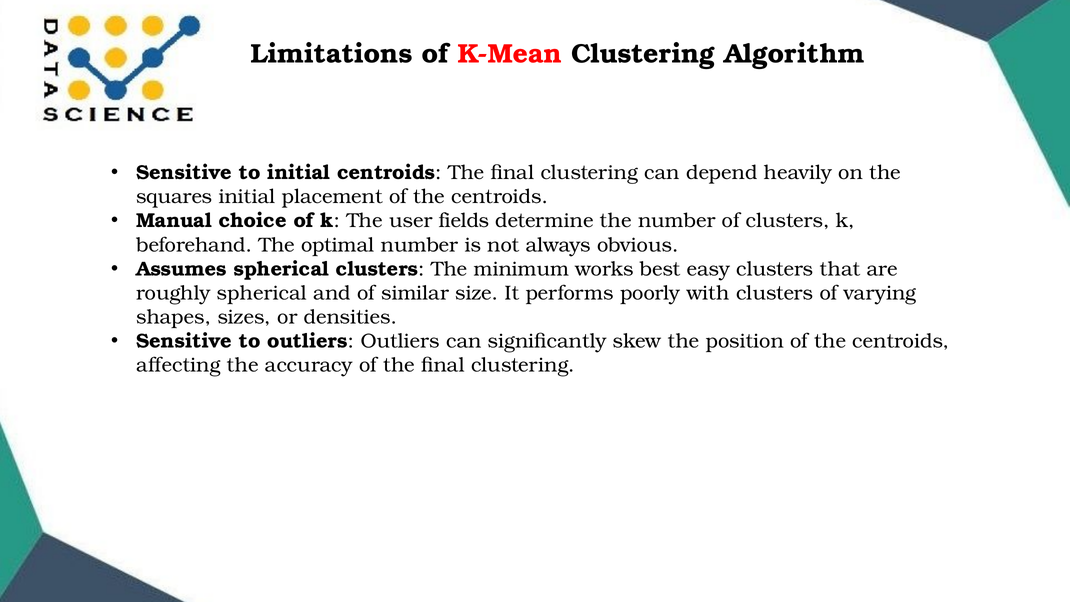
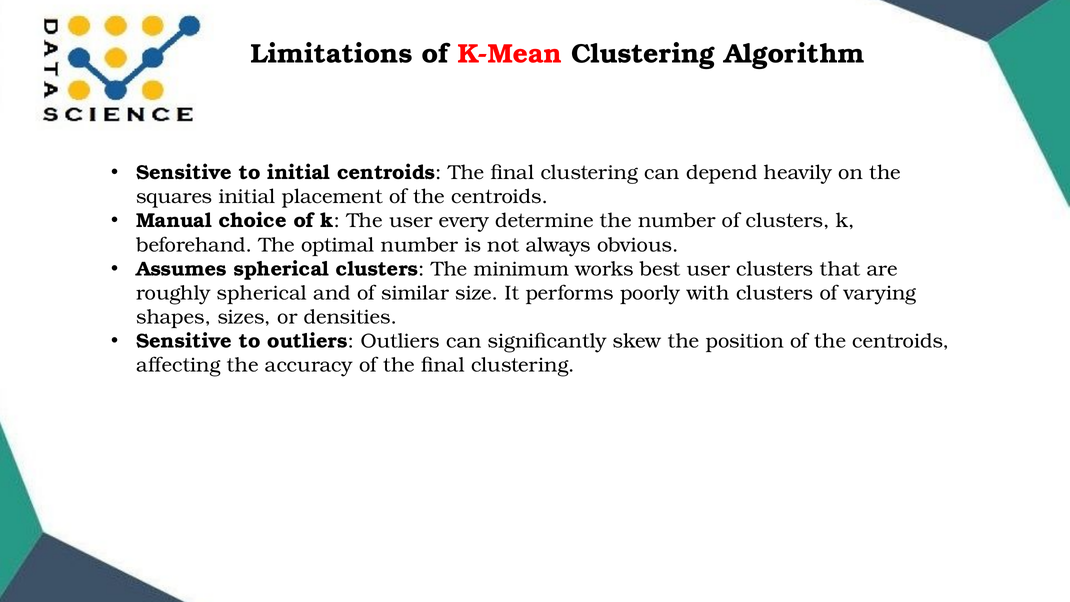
fields: fields -> every
best easy: easy -> user
